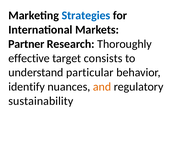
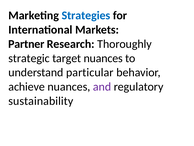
effective: effective -> strategic
target consists: consists -> nuances
identify: identify -> achieve
and colour: orange -> purple
